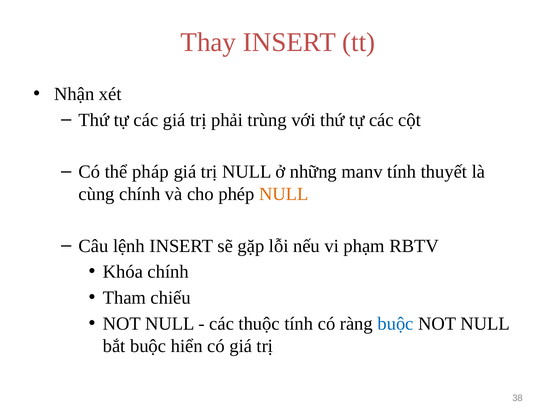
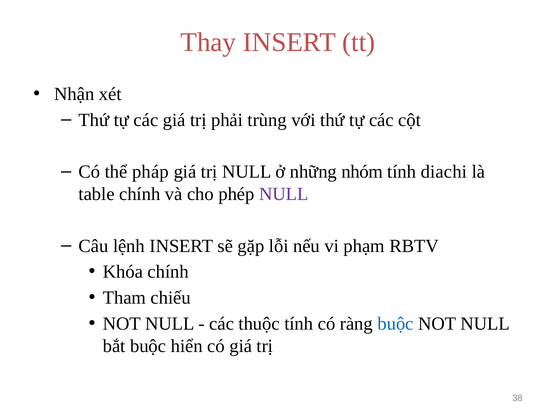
manv: manv -> nhóm
thuyết: thuyết -> diachi
cùng: cùng -> table
NULL at (284, 194) colour: orange -> purple
